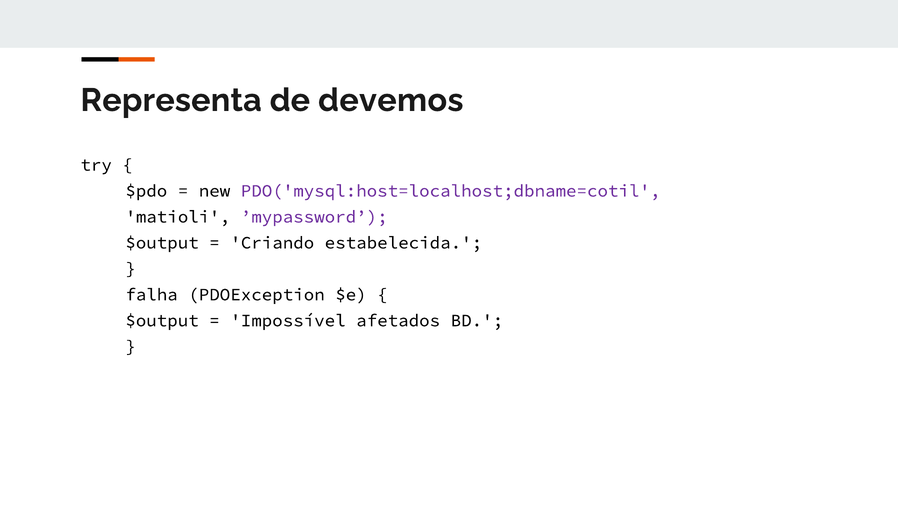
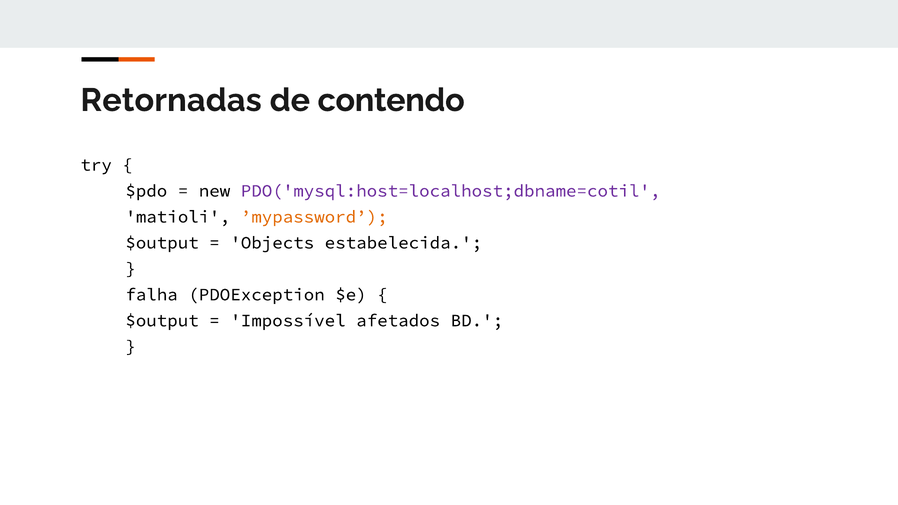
Representa: Representa -> Retornadas
devemos: devemos -> contendo
’mypassword colour: purple -> orange
Criando: Criando -> Objects
